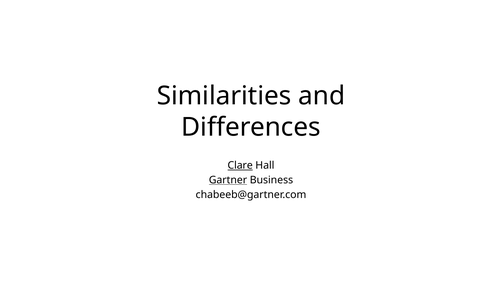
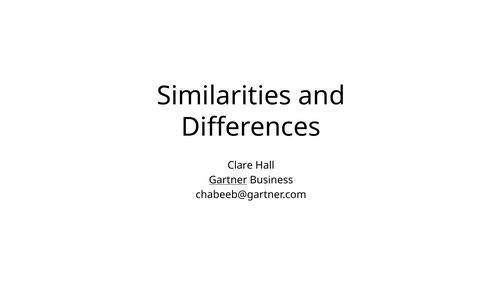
Clare underline: present -> none
